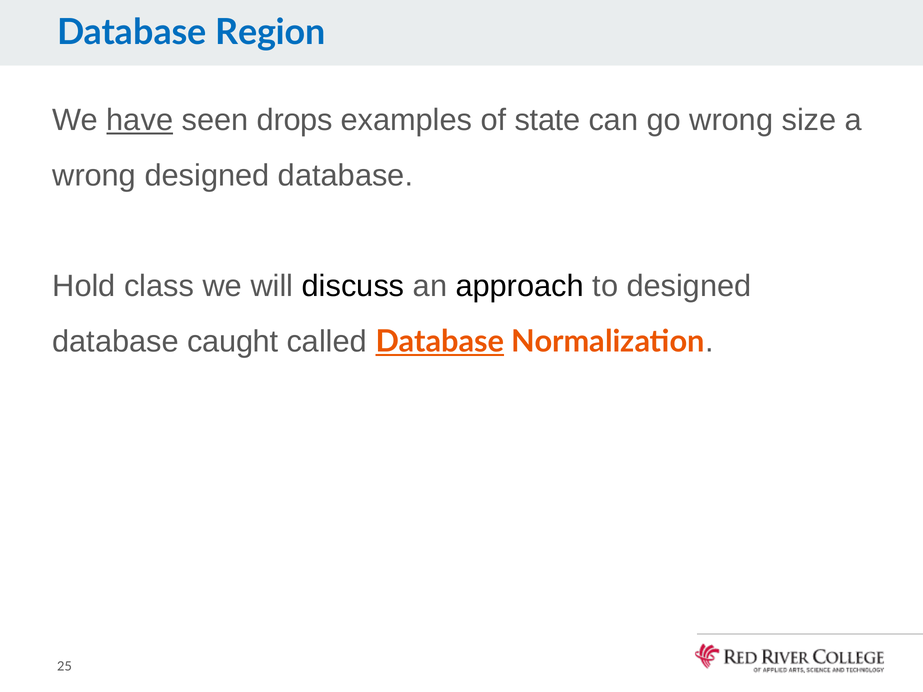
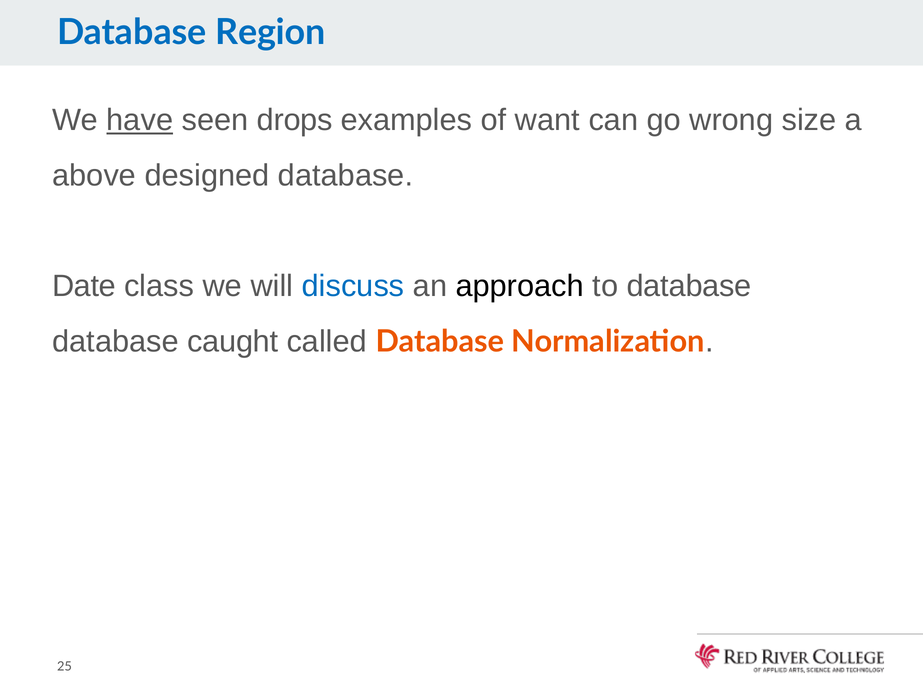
state: state -> want
wrong at (94, 176): wrong -> above
Hold: Hold -> Date
discuss colour: black -> blue
to designed: designed -> database
Database at (440, 342) underline: present -> none
